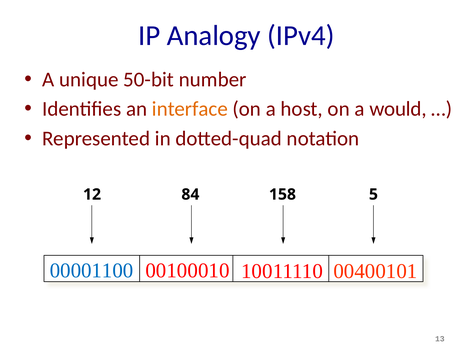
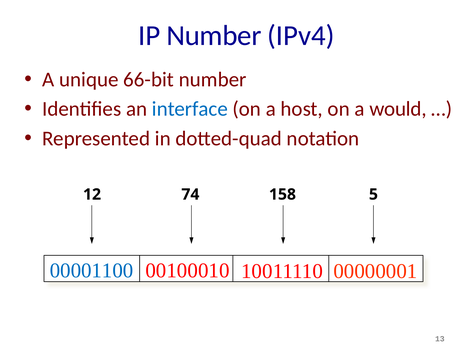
IP Analogy: Analogy -> Number
50-bit: 50-bit -> 66-bit
interface colour: orange -> blue
84: 84 -> 74
00400101: 00400101 -> 00000001
